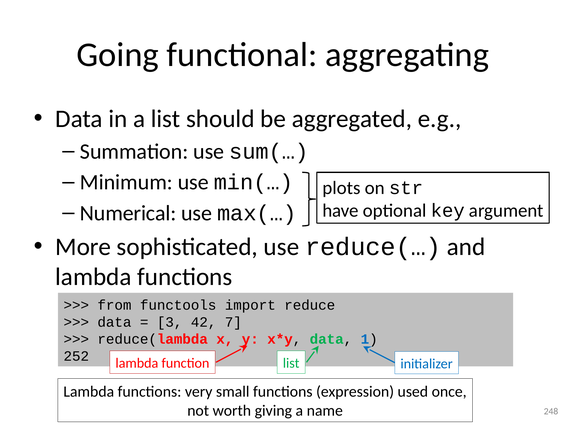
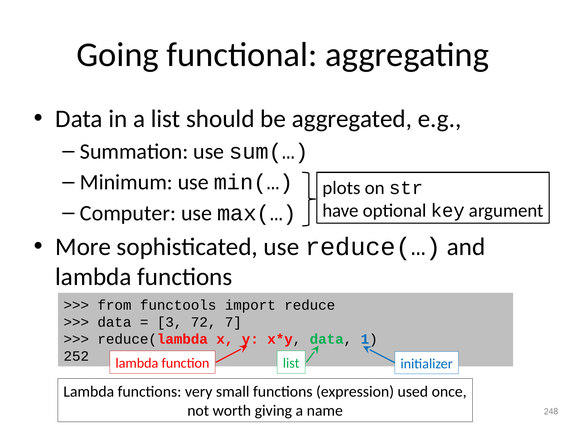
Numerical: Numerical -> Computer
42: 42 -> 72
